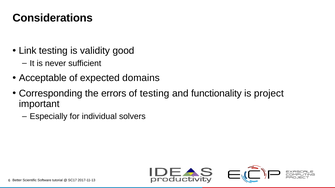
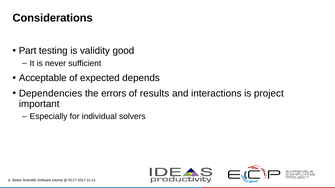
Link: Link -> Part
domains: domains -> depends
Corresponding: Corresponding -> Dependencies
of testing: testing -> results
functionality: functionality -> interactions
